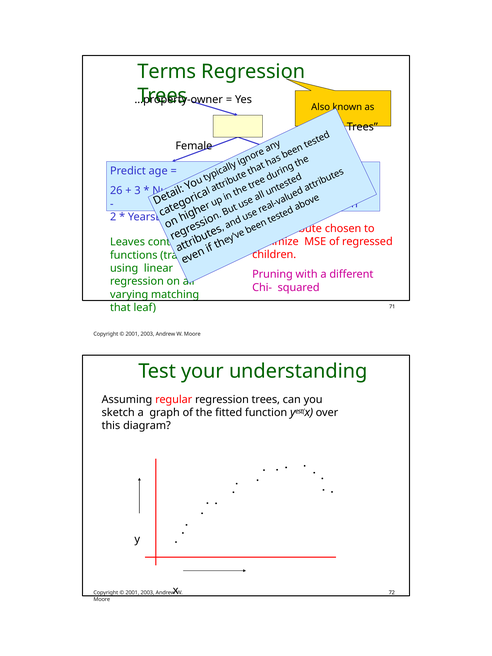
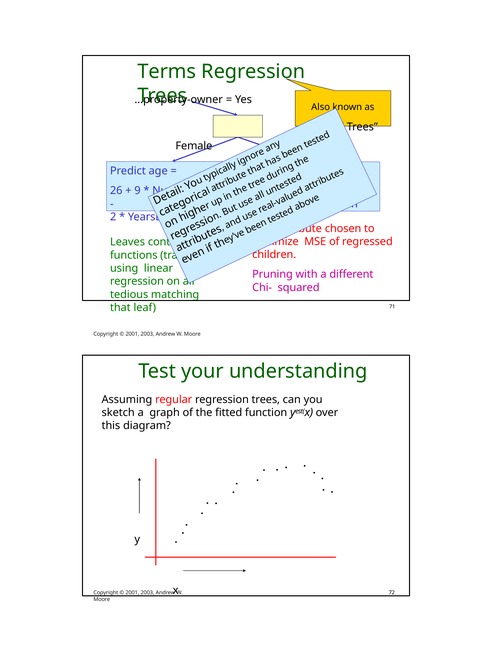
3: 3 -> 9
varying: varying -> tedious
